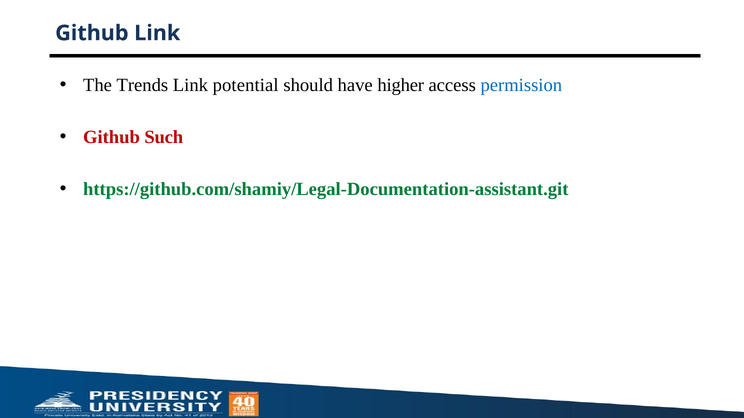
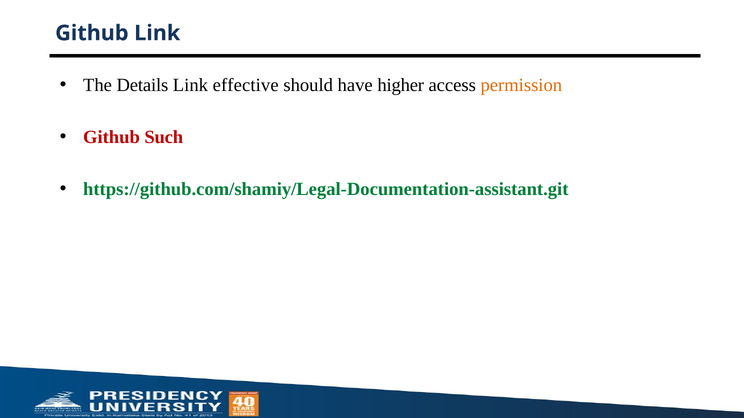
Trends: Trends -> Details
potential: potential -> effective
permission colour: blue -> orange
